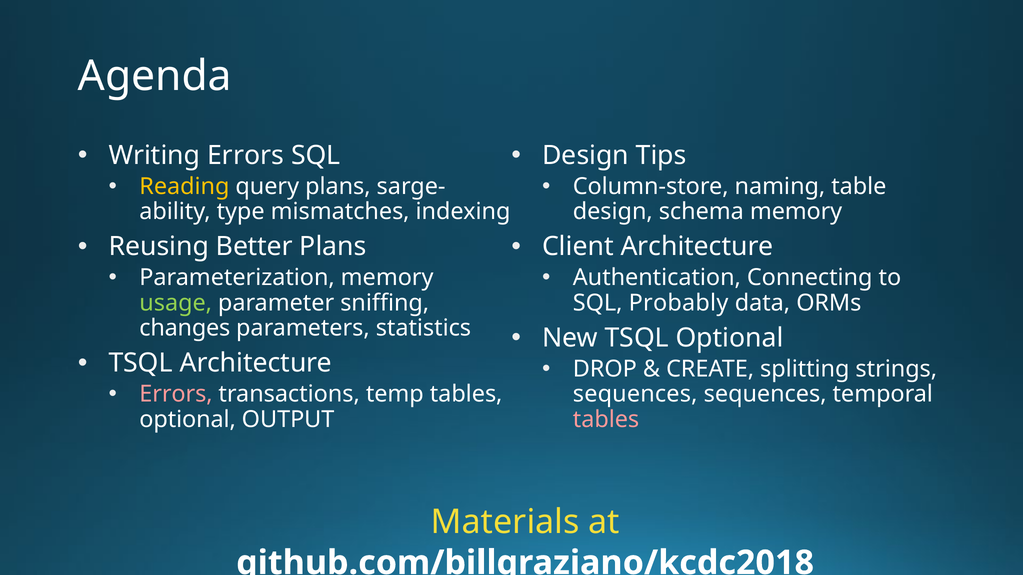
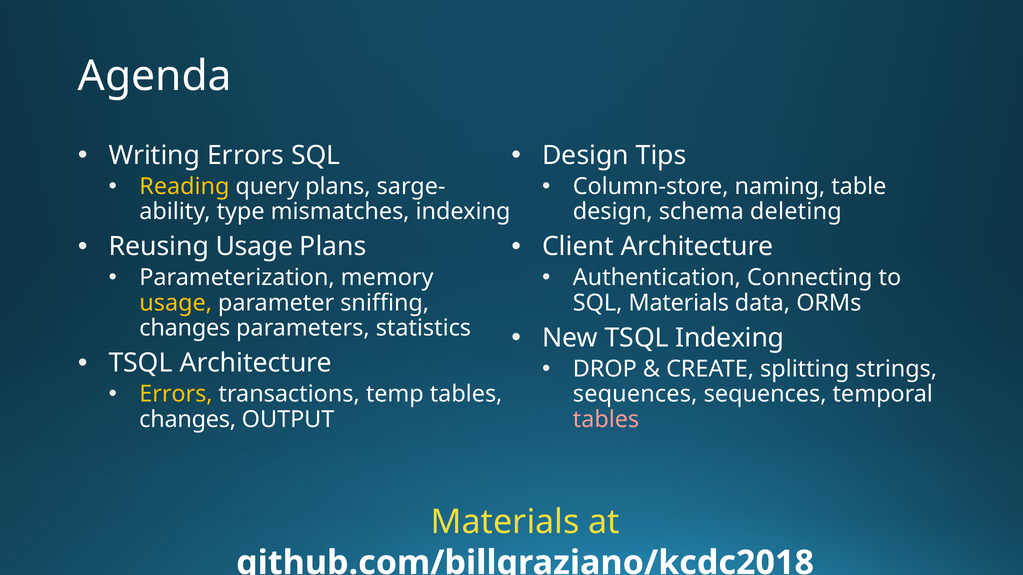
schema memory: memory -> deleting
Reusing Better: Better -> Usage
usage at (176, 303) colour: light green -> yellow
SQL Probably: Probably -> Materials
TSQL Optional: Optional -> Indexing
Errors at (176, 394) colour: pink -> yellow
optional at (188, 420): optional -> changes
